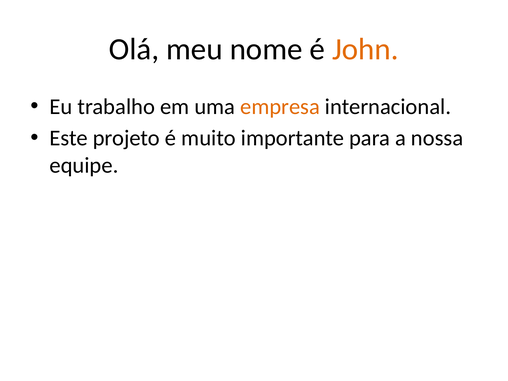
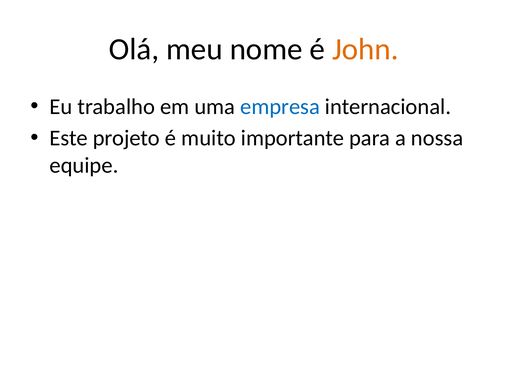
empresa colour: orange -> blue
